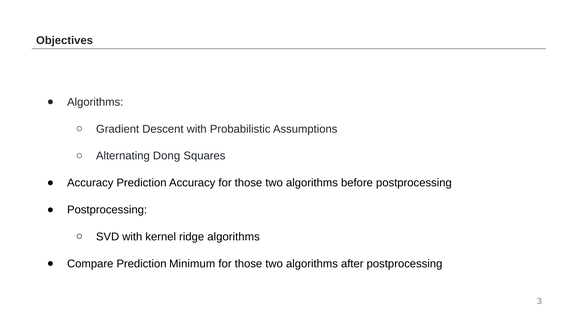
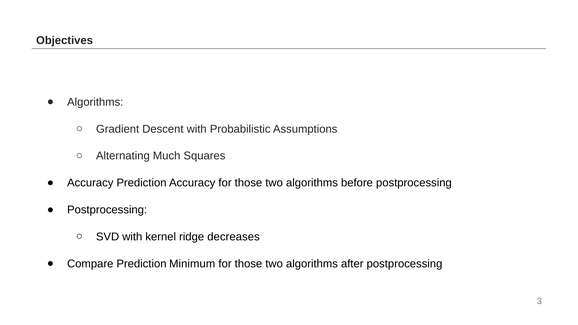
Dong: Dong -> Much
ridge algorithms: algorithms -> decreases
